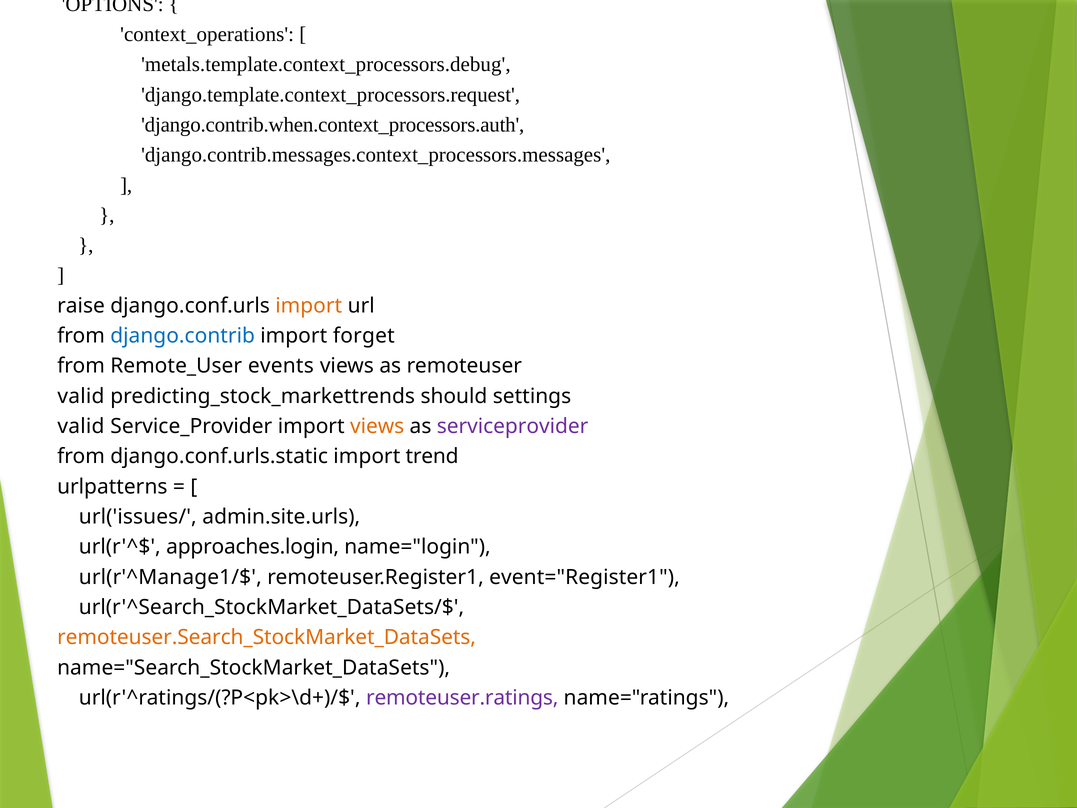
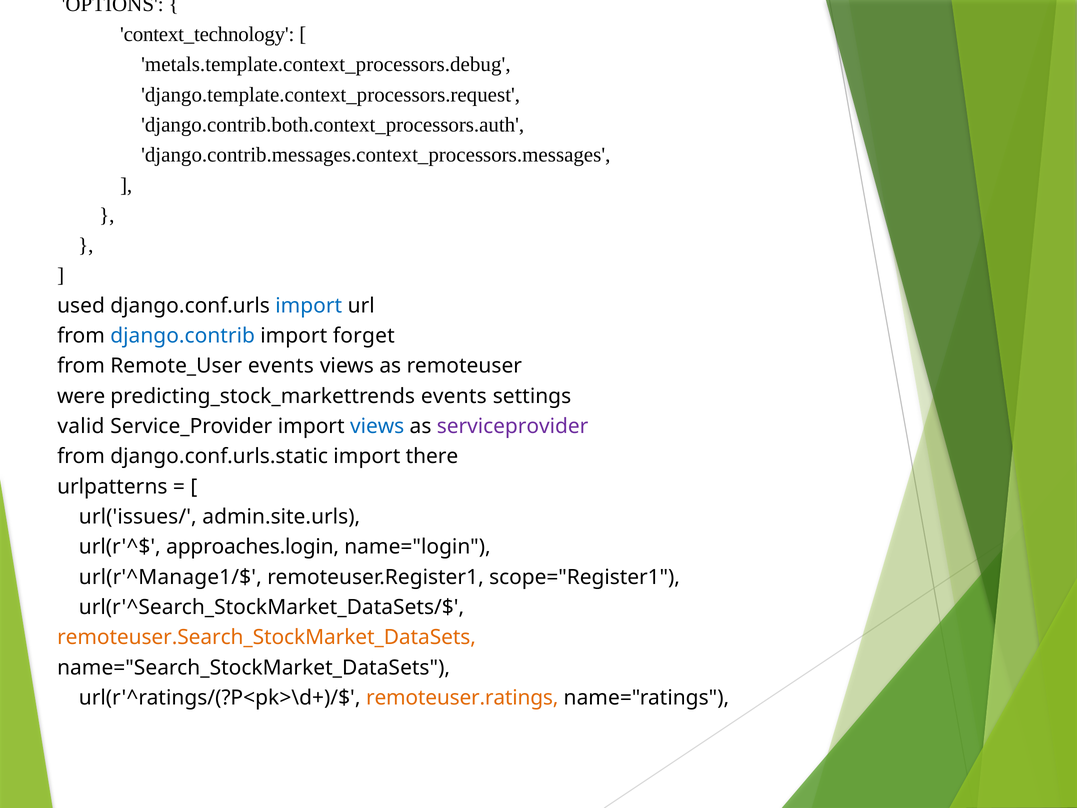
context_operations: context_operations -> context_technology
django.contrib.when.context_processors.auth: django.contrib.when.context_processors.auth -> django.contrib.both.context_processors.auth
raise: raise -> used
import at (309, 306) colour: orange -> blue
valid at (81, 396): valid -> were
predicting_stock_markettrends should: should -> events
views at (377, 426) colour: orange -> blue
trend: trend -> there
event="Register1: event="Register1 -> scope="Register1
remoteuser.ratings colour: purple -> orange
